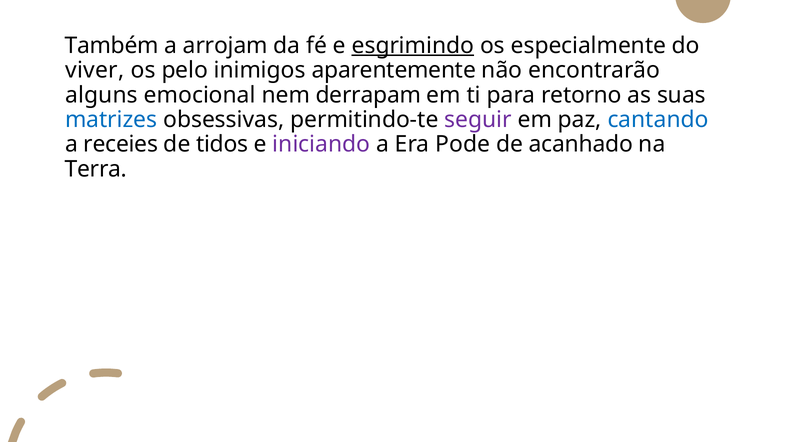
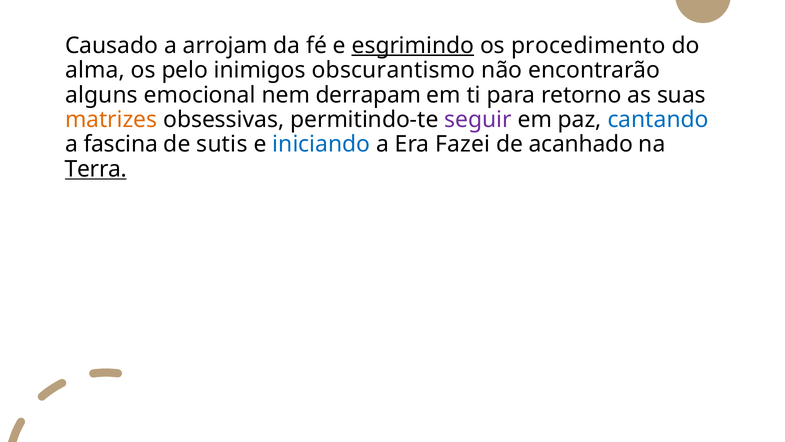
Também: Também -> Causado
especialmente: especialmente -> procedimento
viver: viver -> alma
aparentemente: aparentemente -> obscurantismo
matrizes colour: blue -> orange
receies: receies -> fascina
tidos: tidos -> sutis
iniciando colour: purple -> blue
Pode: Pode -> Fazei
Terra underline: none -> present
